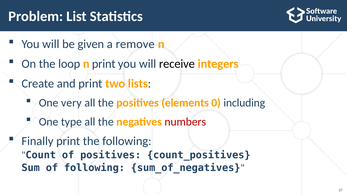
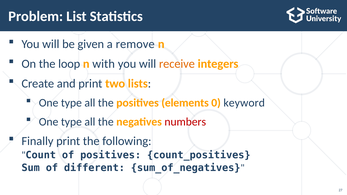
n print: print -> with
receive colour: black -> orange
very at (71, 103): very -> type
including: including -> keyword
of following: following -> different
